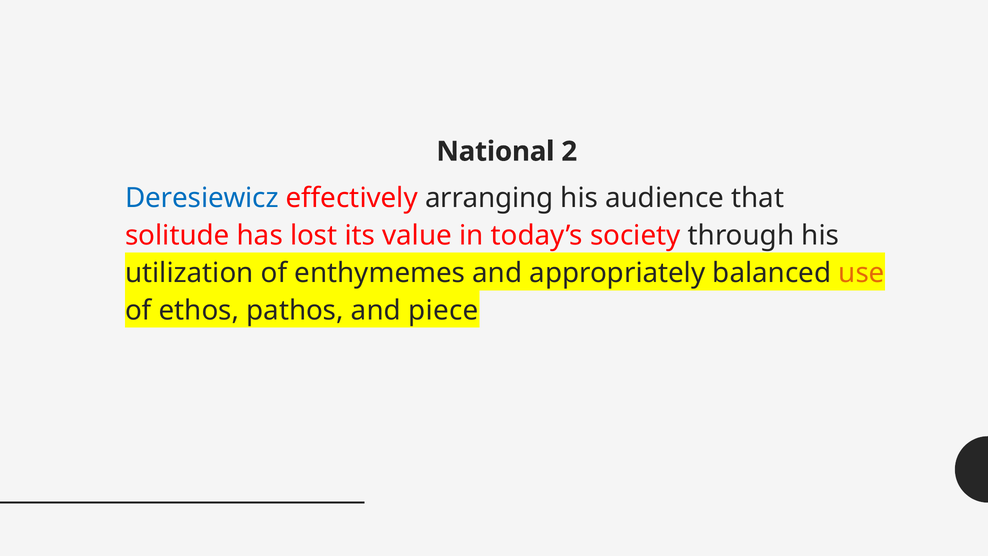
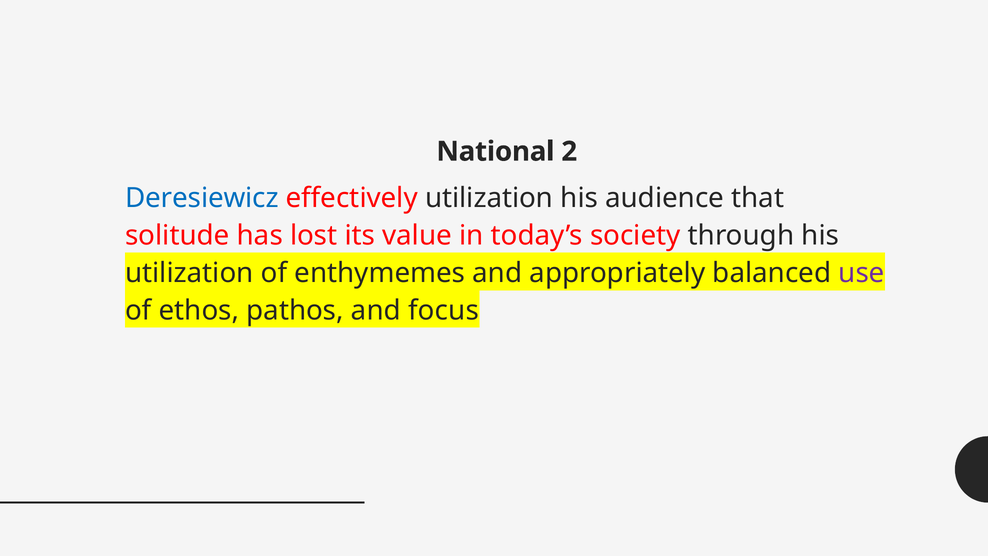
effectively arranging: arranging -> utilization
use colour: orange -> purple
piece: piece -> focus
